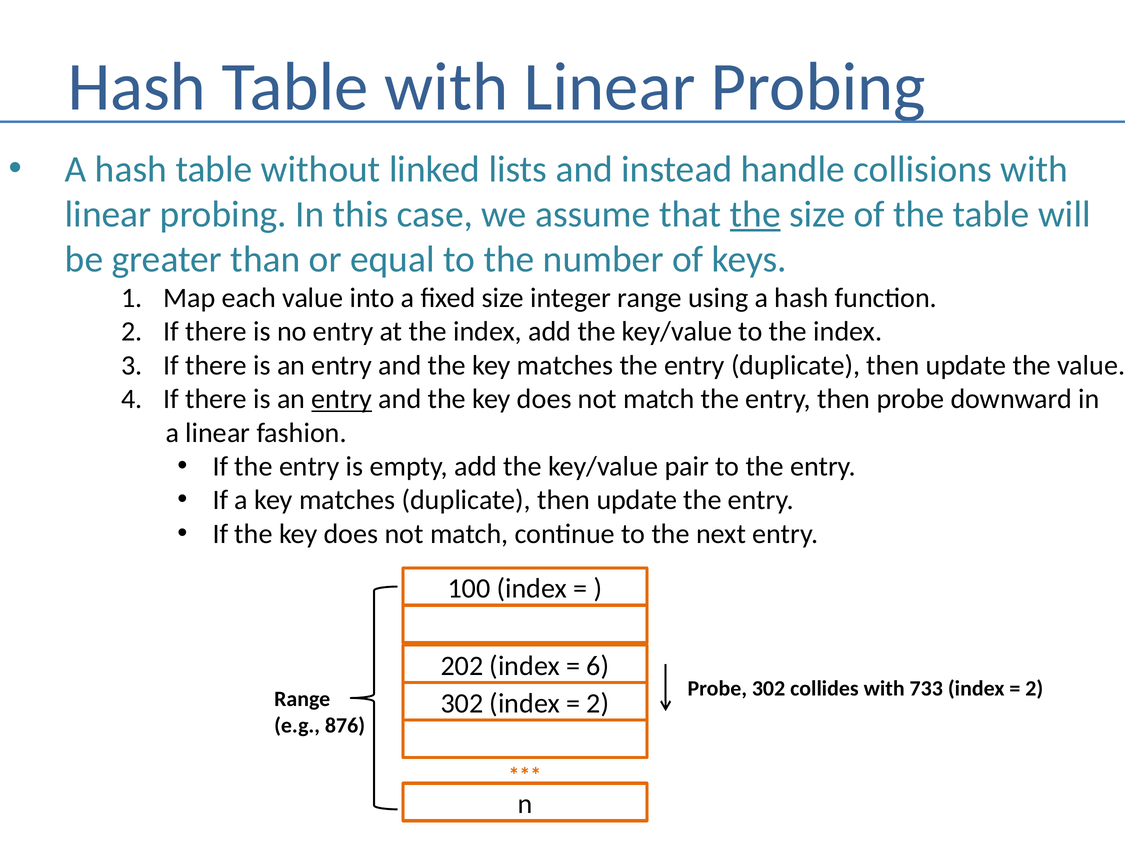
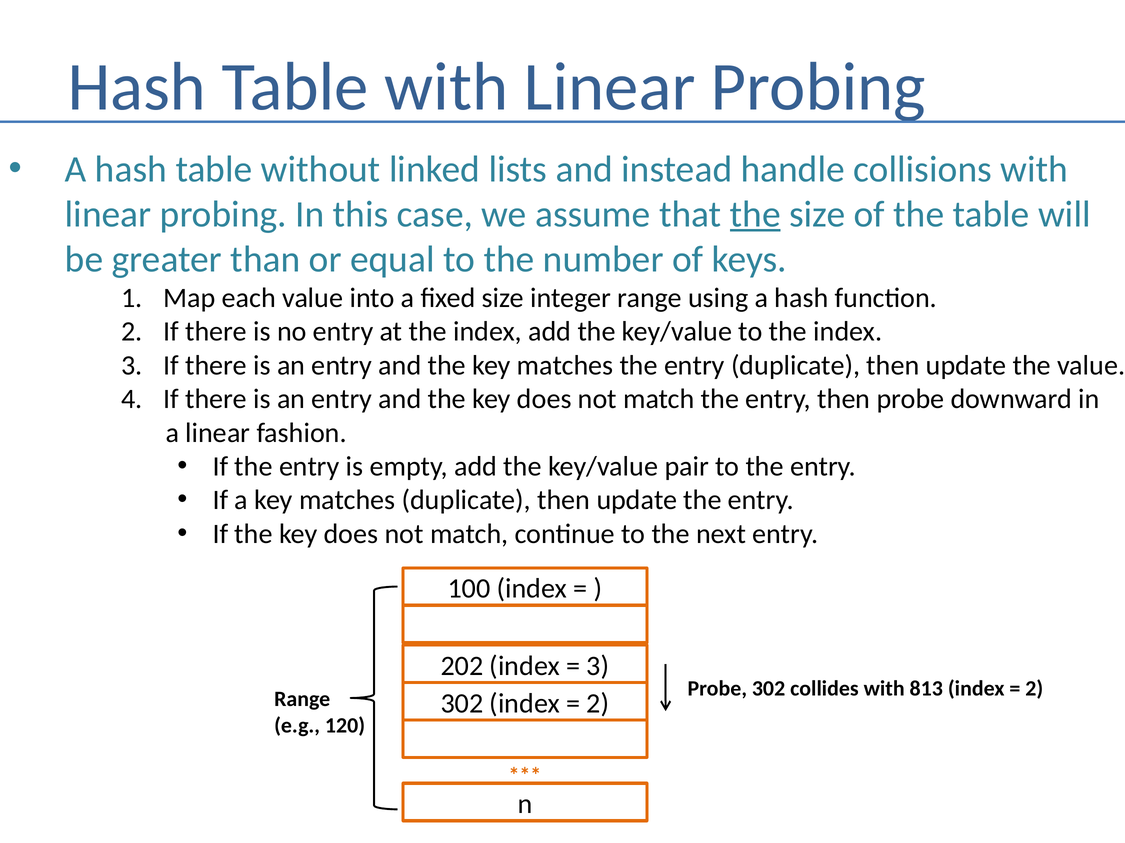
entry at (342, 399) underline: present -> none
6 at (598, 666): 6 -> 3
733: 733 -> 813
876: 876 -> 120
